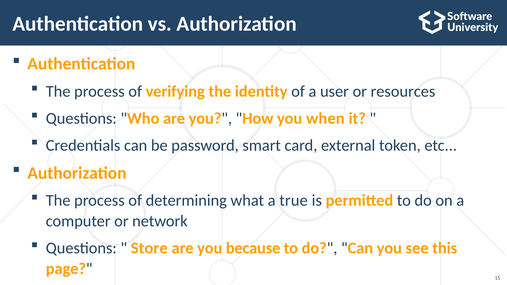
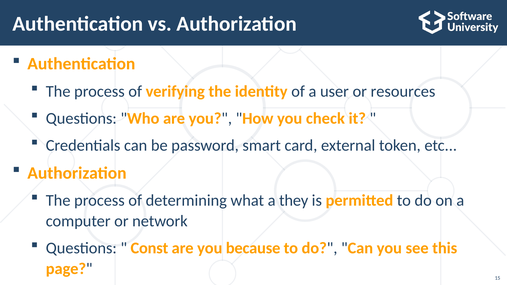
when: when -> check
true: true -> they
Store: Store -> Const
